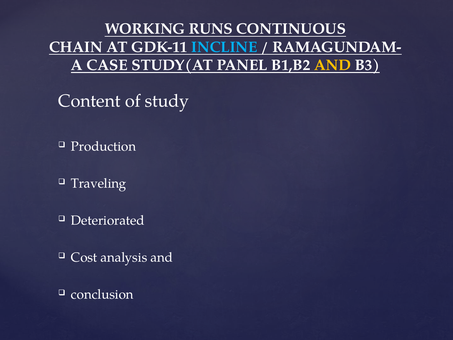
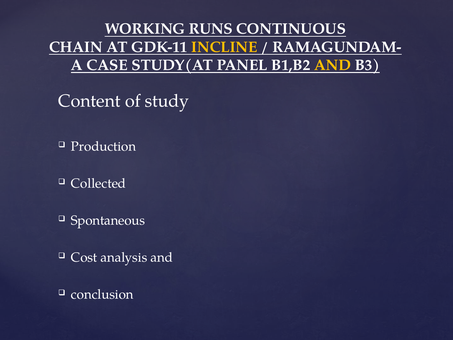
INCLINE colour: light blue -> yellow
Traveling: Traveling -> Collected
Deteriorated: Deteriorated -> Spontaneous
